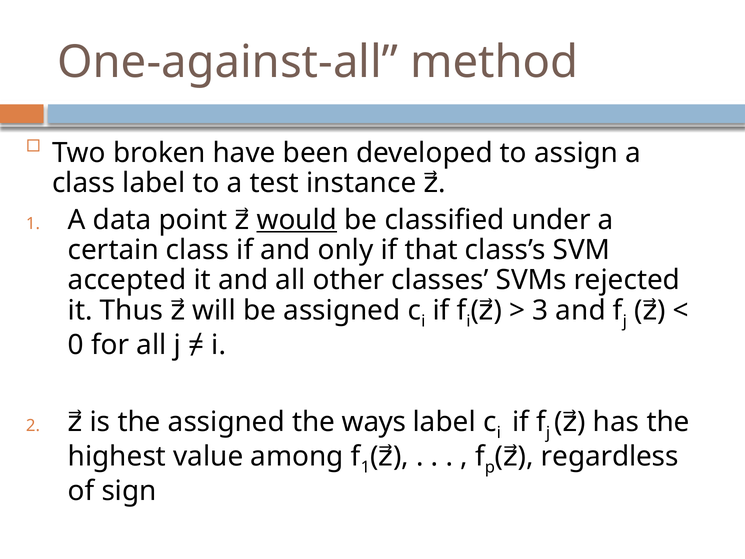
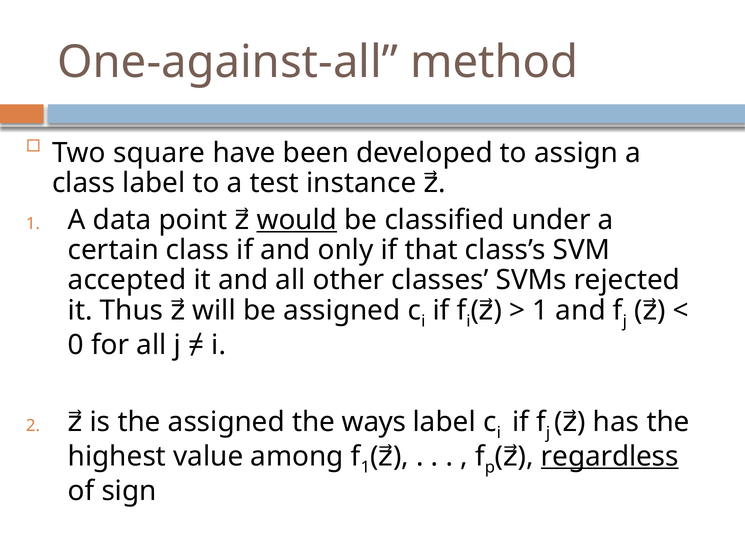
broken: broken -> square
3 at (540, 310): 3 -> 1
regardless underline: none -> present
